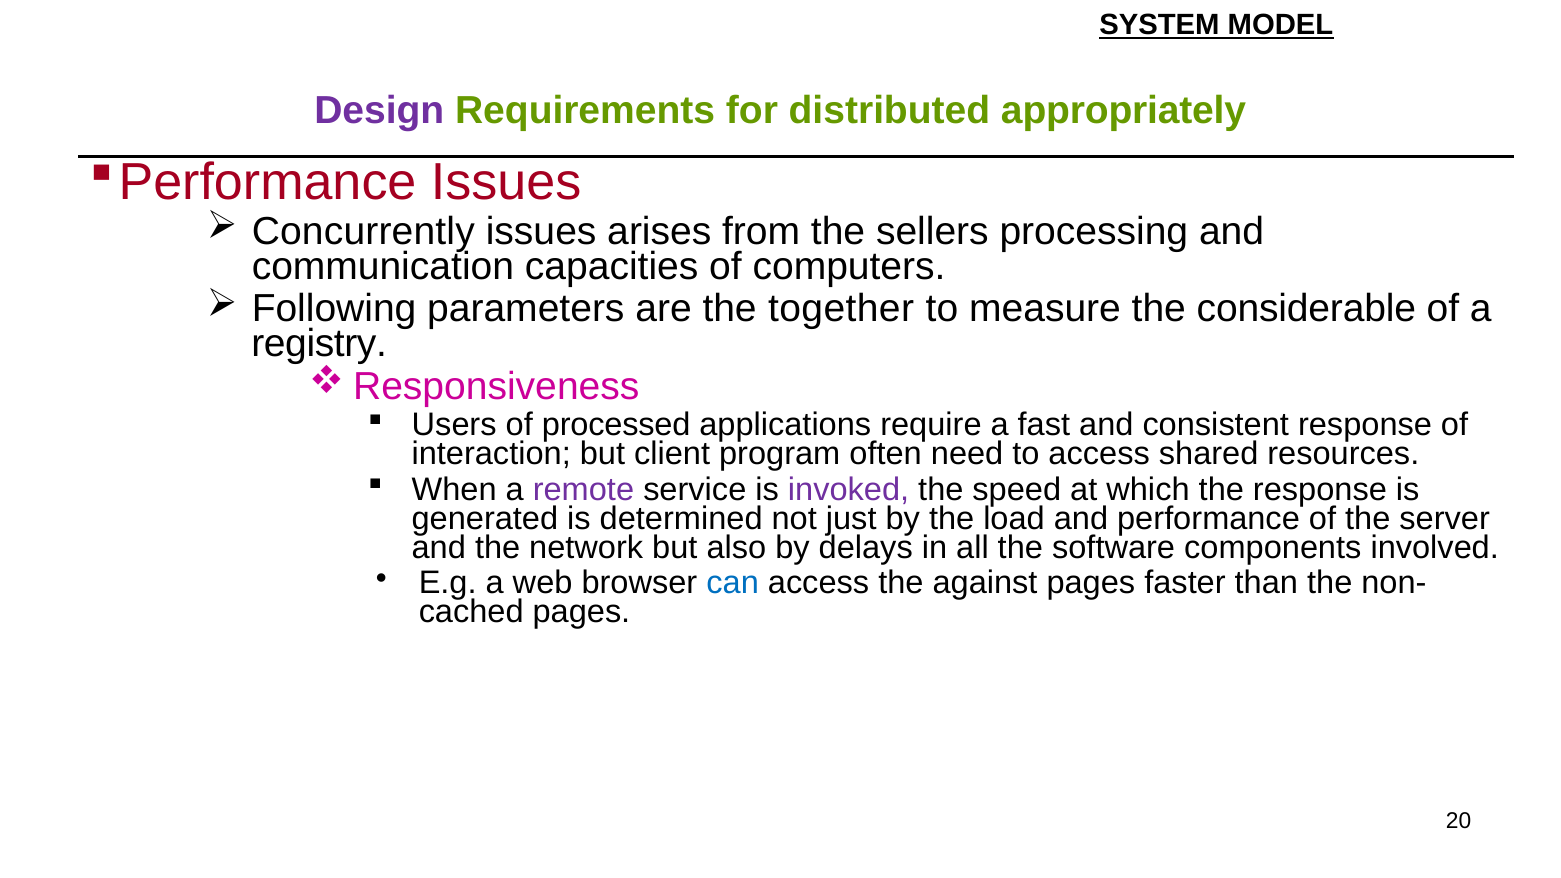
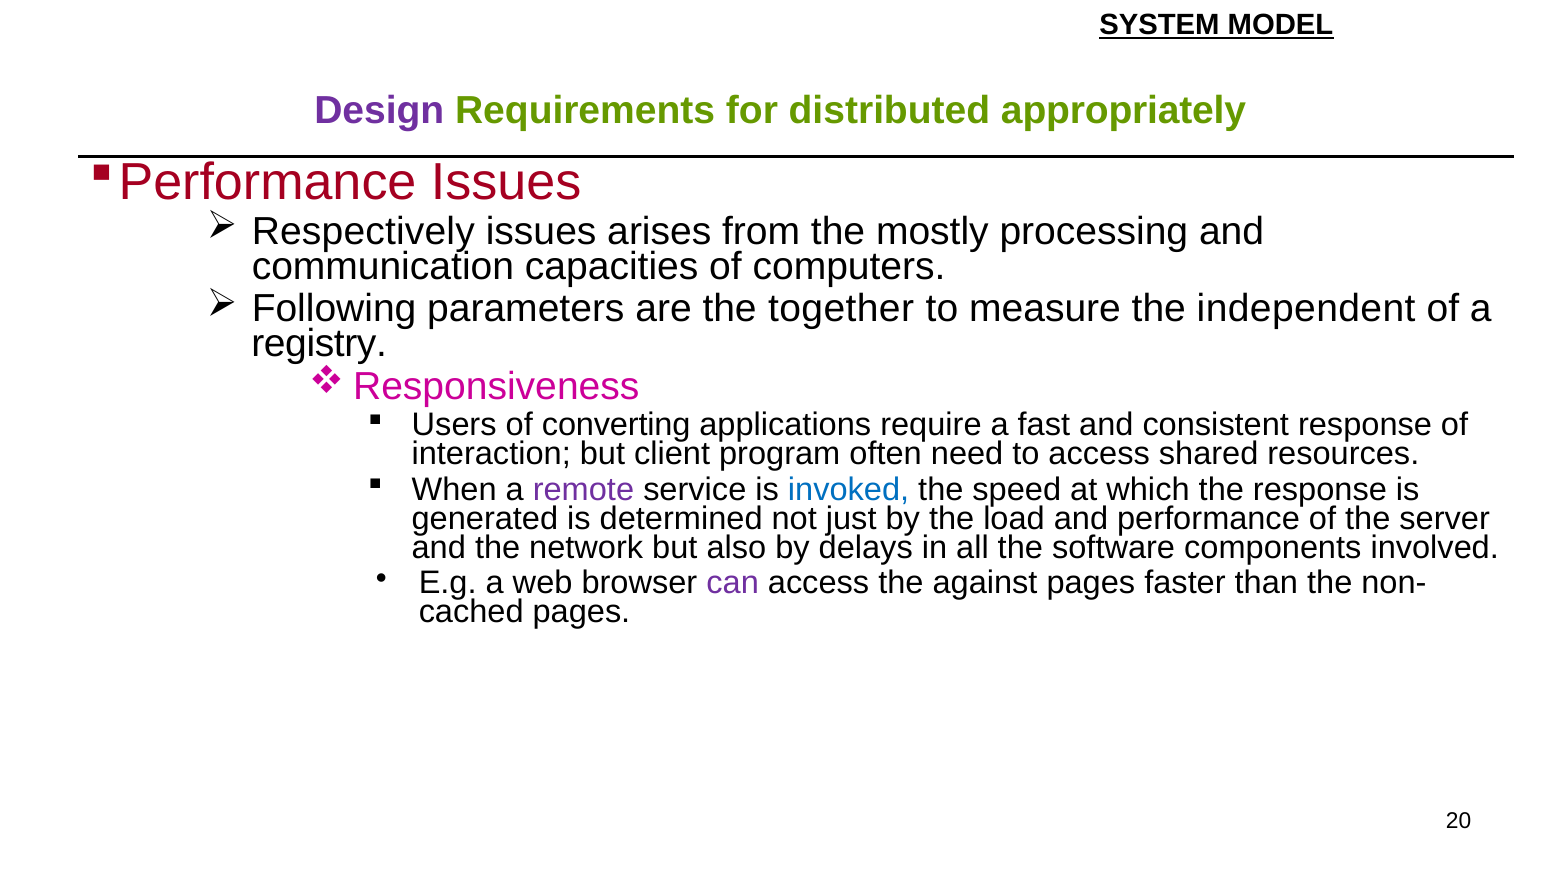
Concurrently: Concurrently -> Respectively
sellers: sellers -> mostly
considerable: considerable -> independent
processed: processed -> converting
invoked colour: purple -> blue
can colour: blue -> purple
